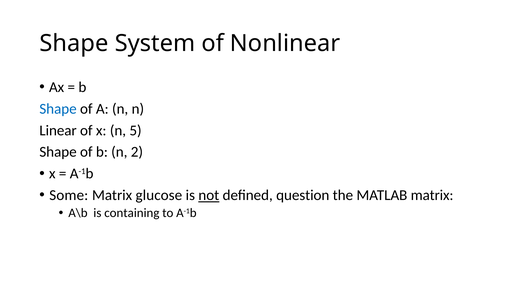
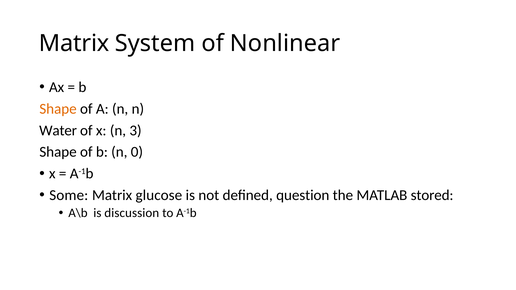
Shape at (74, 43): Shape -> Matrix
Shape at (58, 109) colour: blue -> orange
Linear: Linear -> Water
5: 5 -> 3
2: 2 -> 0
not underline: present -> none
MATLAB matrix: matrix -> stored
containing: containing -> discussion
